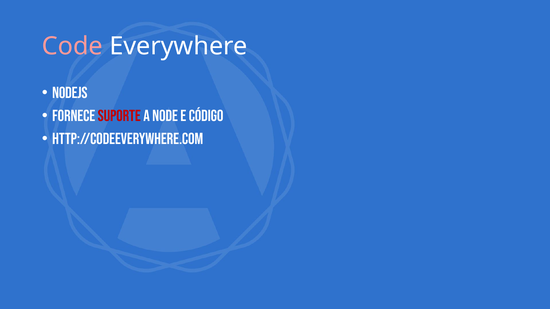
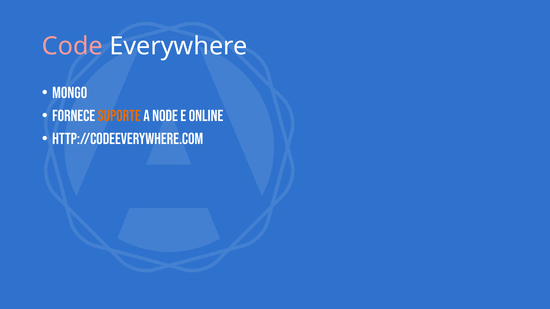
Nodejs: Nodejs -> Mongo
suporte colour: red -> orange
código: código -> online
